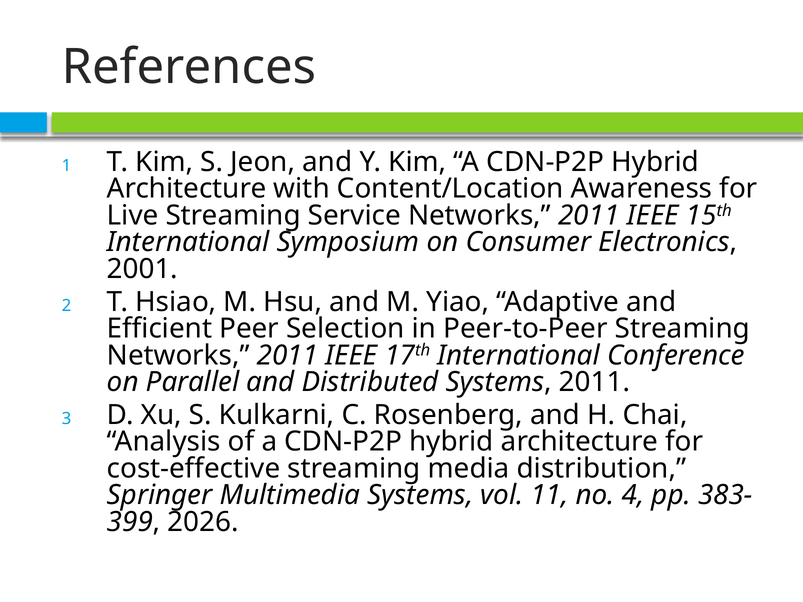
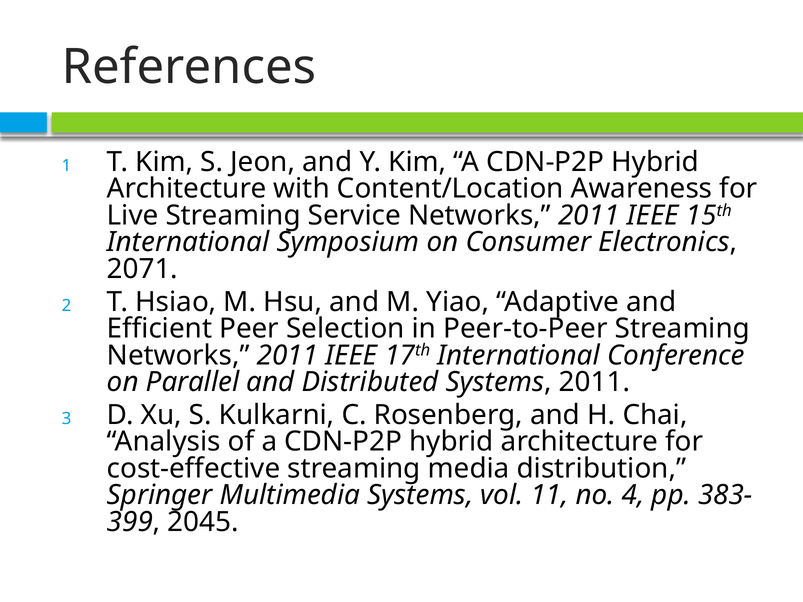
2001: 2001 -> 2071
2026: 2026 -> 2045
